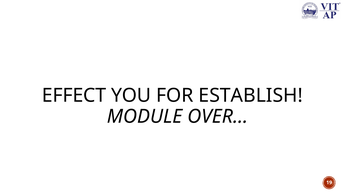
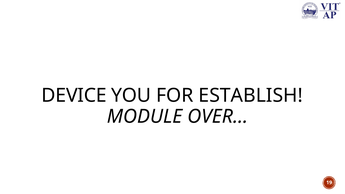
EFFECT: EFFECT -> DEVICE
